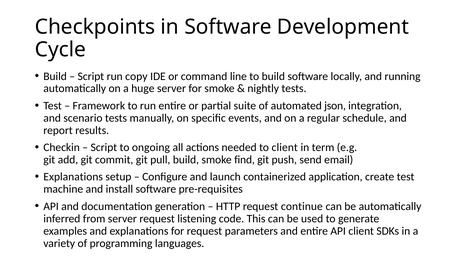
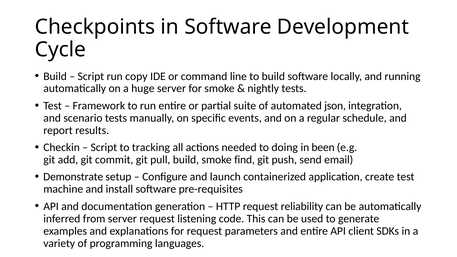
ongoing: ongoing -> tracking
to client: client -> doing
term: term -> been
Explanations at (73, 177): Explanations -> Demonstrate
continue: continue -> reliability
